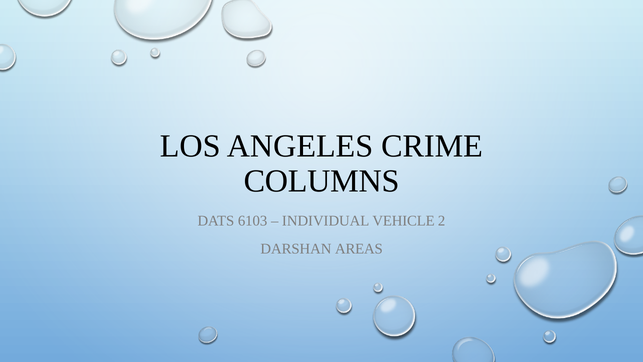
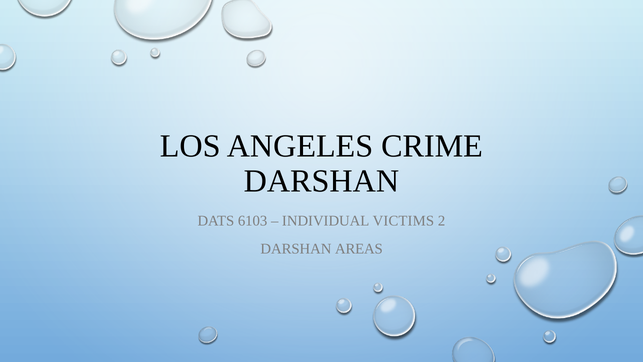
COLUMNS at (322, 181): COLUMNS -> DARSHAN
VEHICLE: VEHICLE -> VICTIMS
